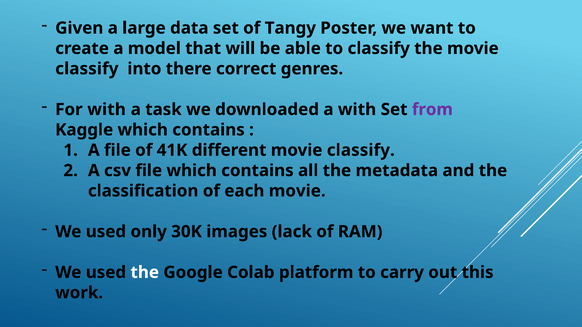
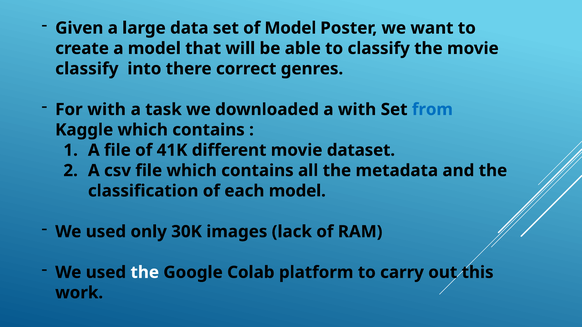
of Tangy: Tangy -> Model
from colour: purple -> blue
different movie classify: classify -> dataset
each movie: movie -> model
